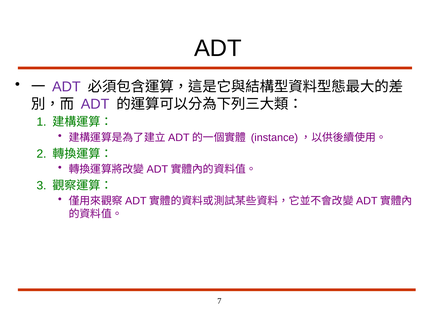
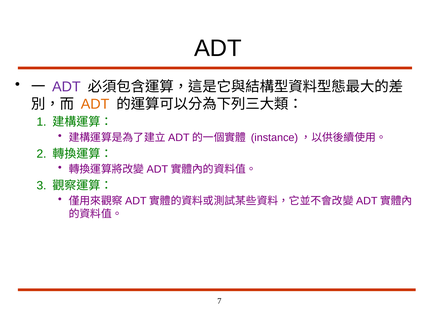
ADT at (95, 104) colour: purple -> orange
